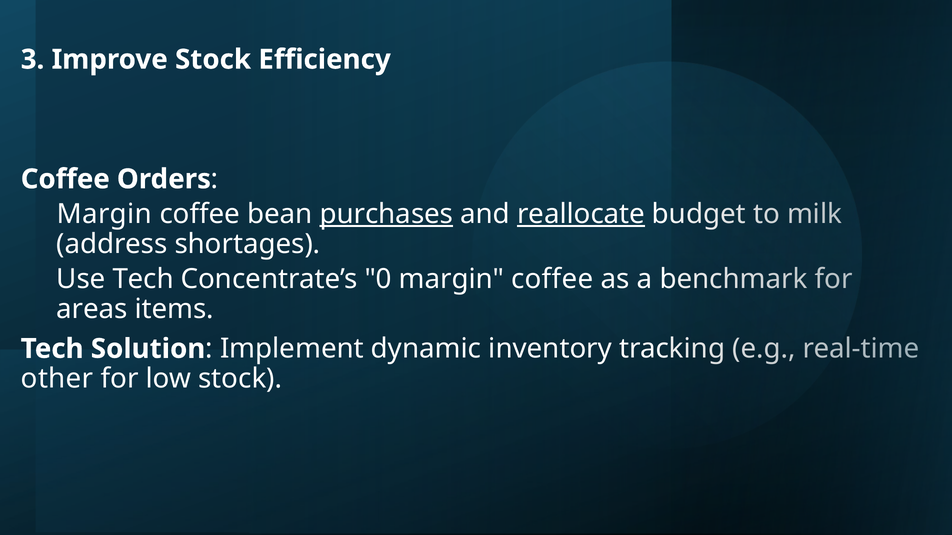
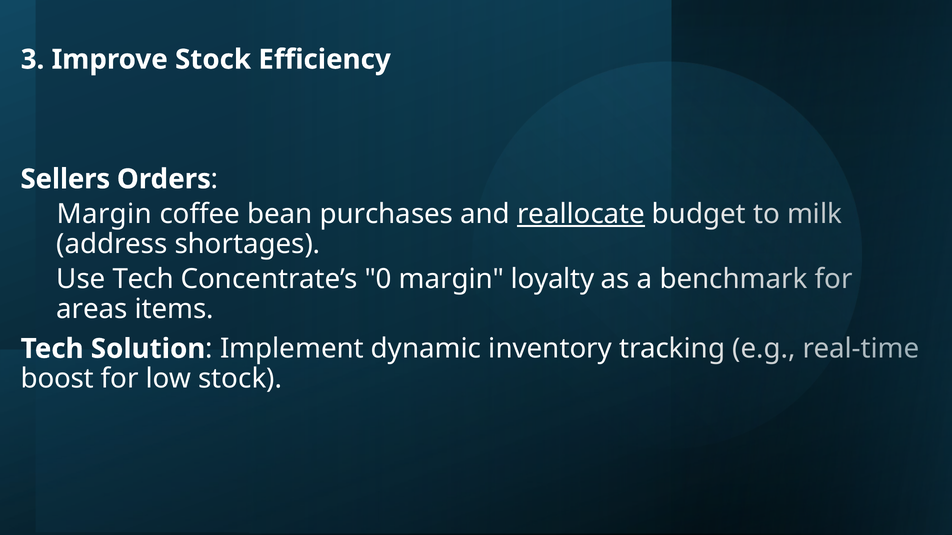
Coffee at (65, 179): Coffee -> Sellers
purchases underline: present -> none
0 margin coffee: coffee -> loyalty
other: other -> boost
